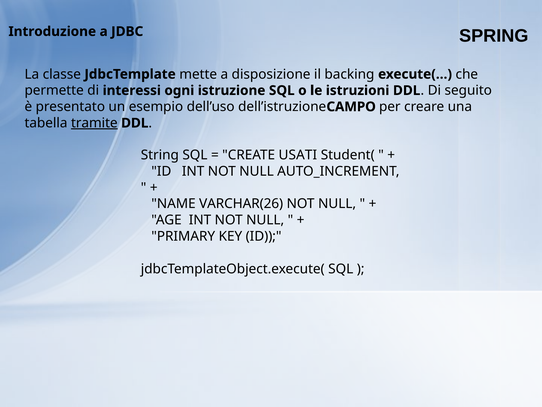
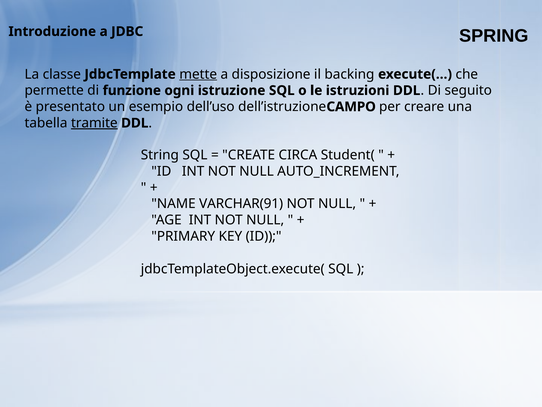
mette underline: none -> present
interessi: interessi -> funzione
USATI: USATI -> CIRCA
VARCHAR(26: VARCHAR(26 -> VARCHAR(91
